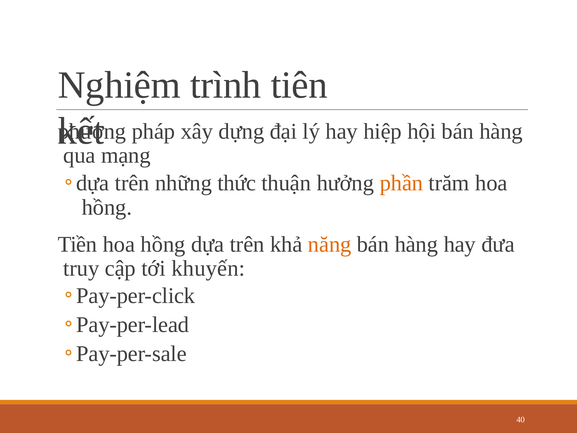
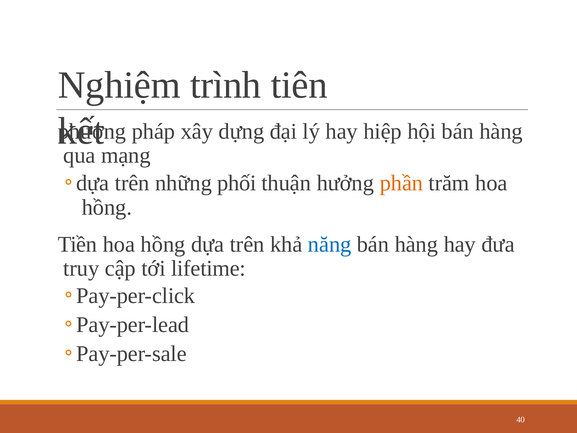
thức: thức -> phối
năng colour: orange -> blue
khuyến: khuyến -> lifetime
